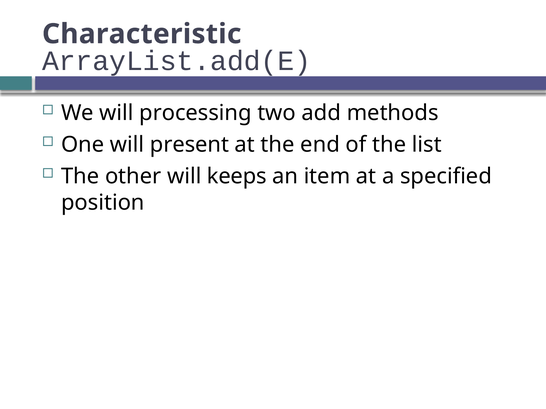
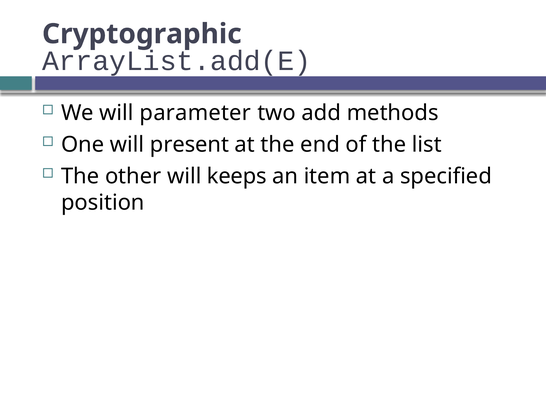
Characteristic: Characteristic -> Cryptographic
processing: processing -> parameter
